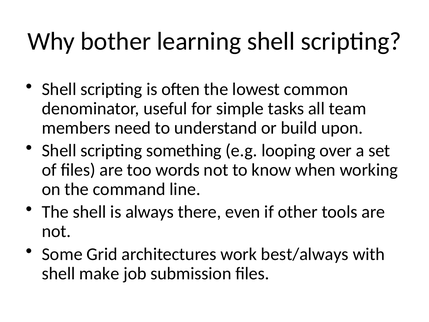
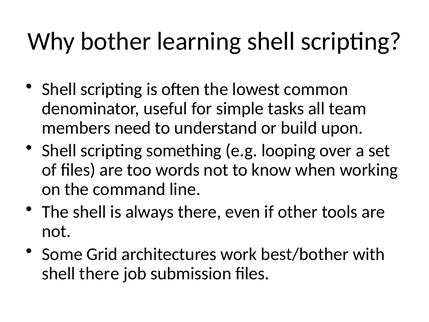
best/always: best/always -> best/bother
shell make: make -> there
